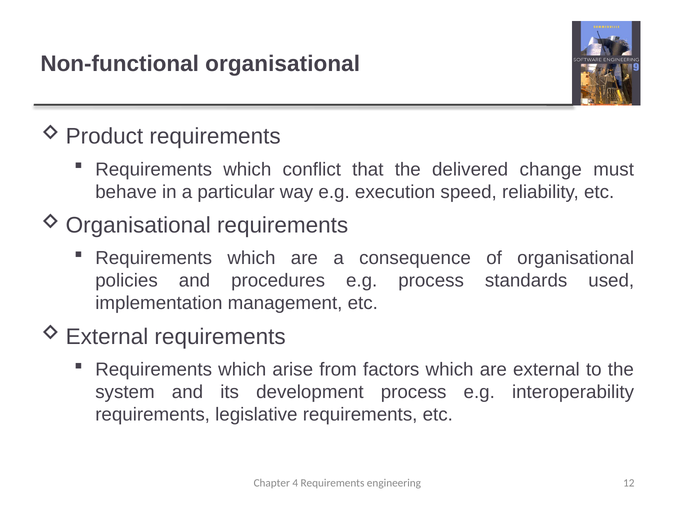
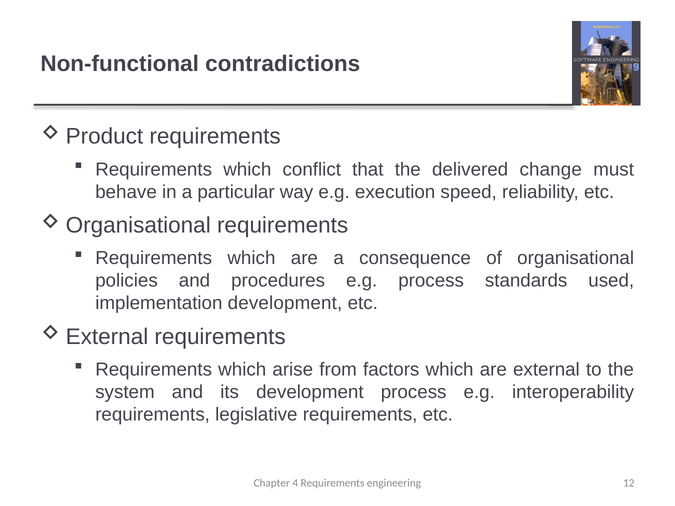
Non-functional organisational: organisational -> contradictions
implementation management: management -> development
